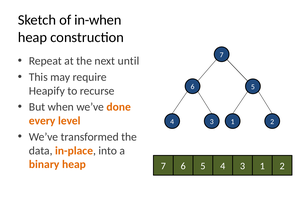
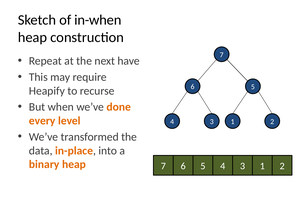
until: until -> have
